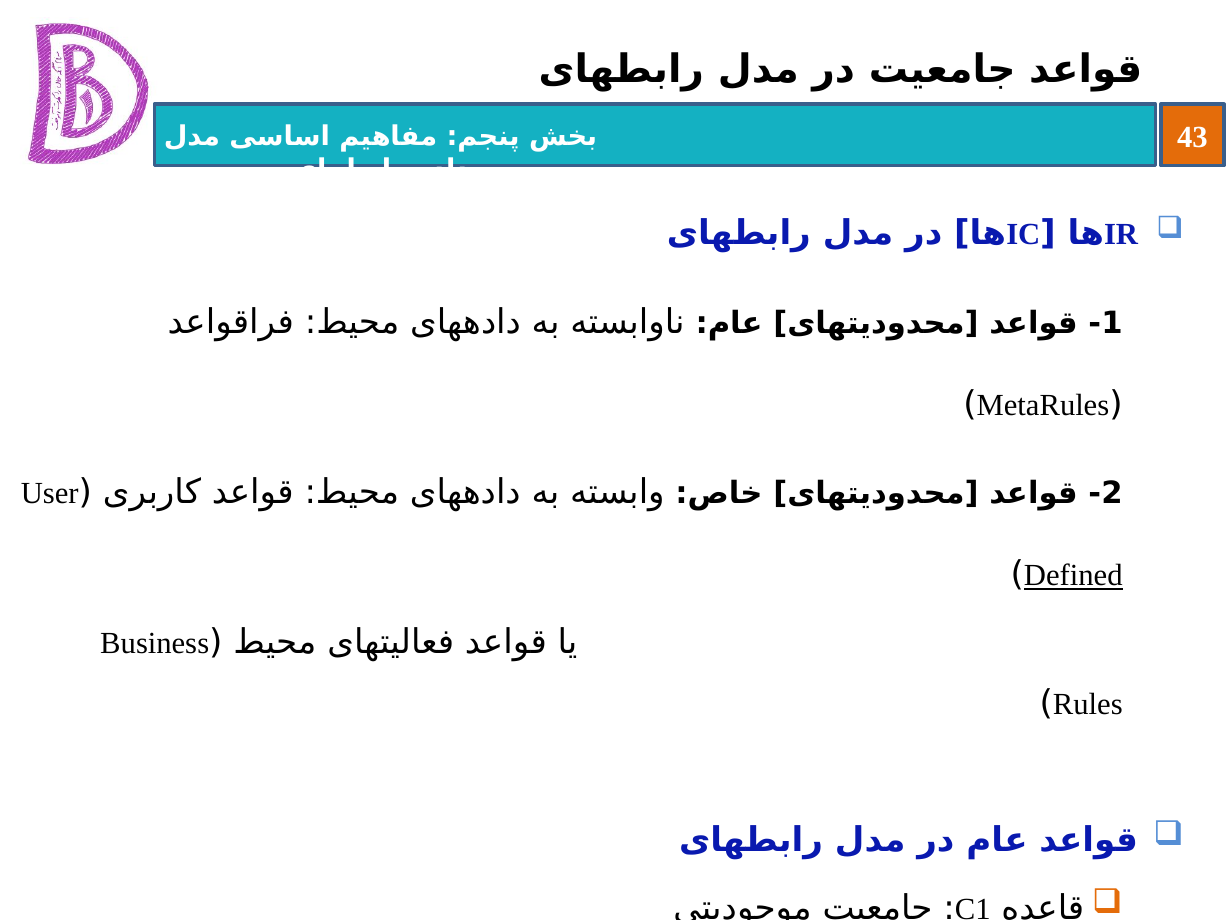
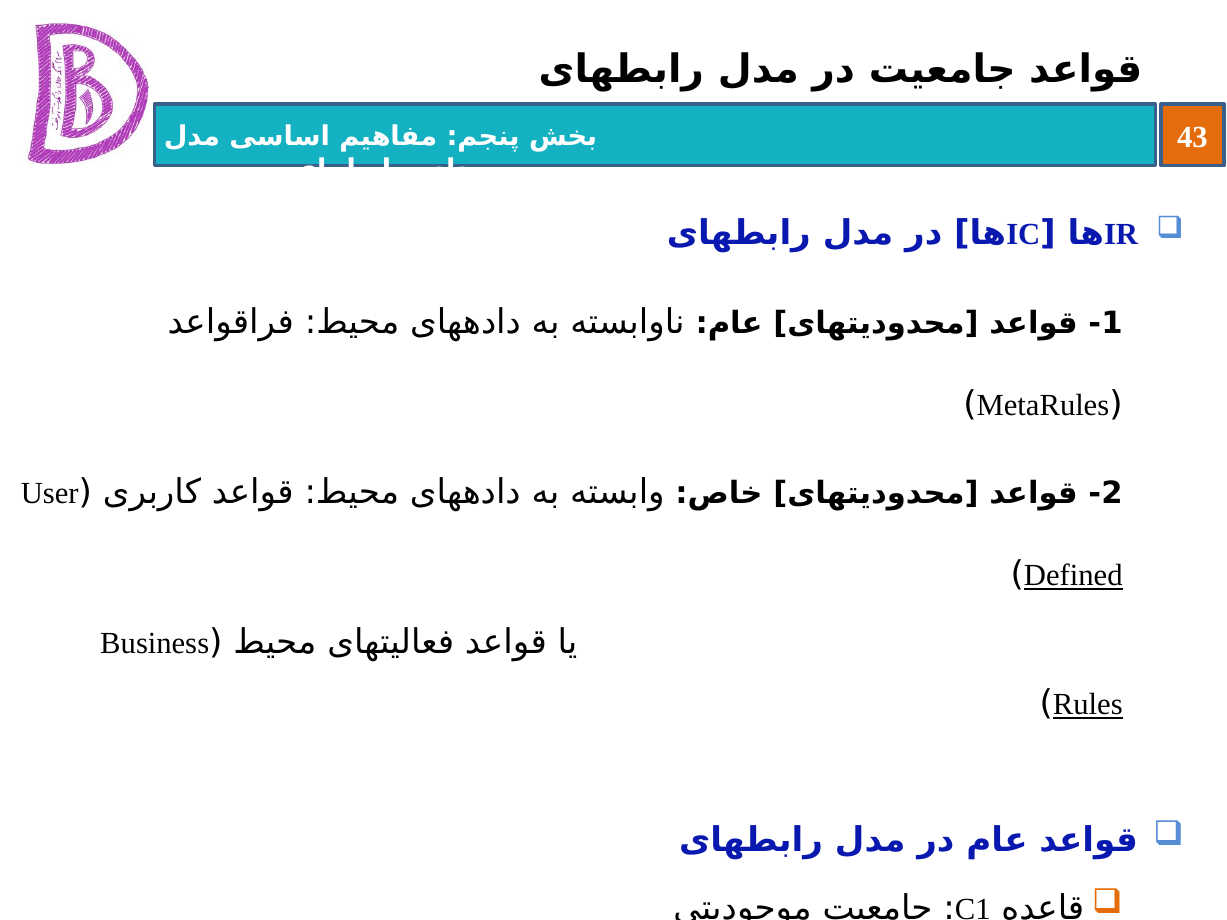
Rules underline: none -> present
